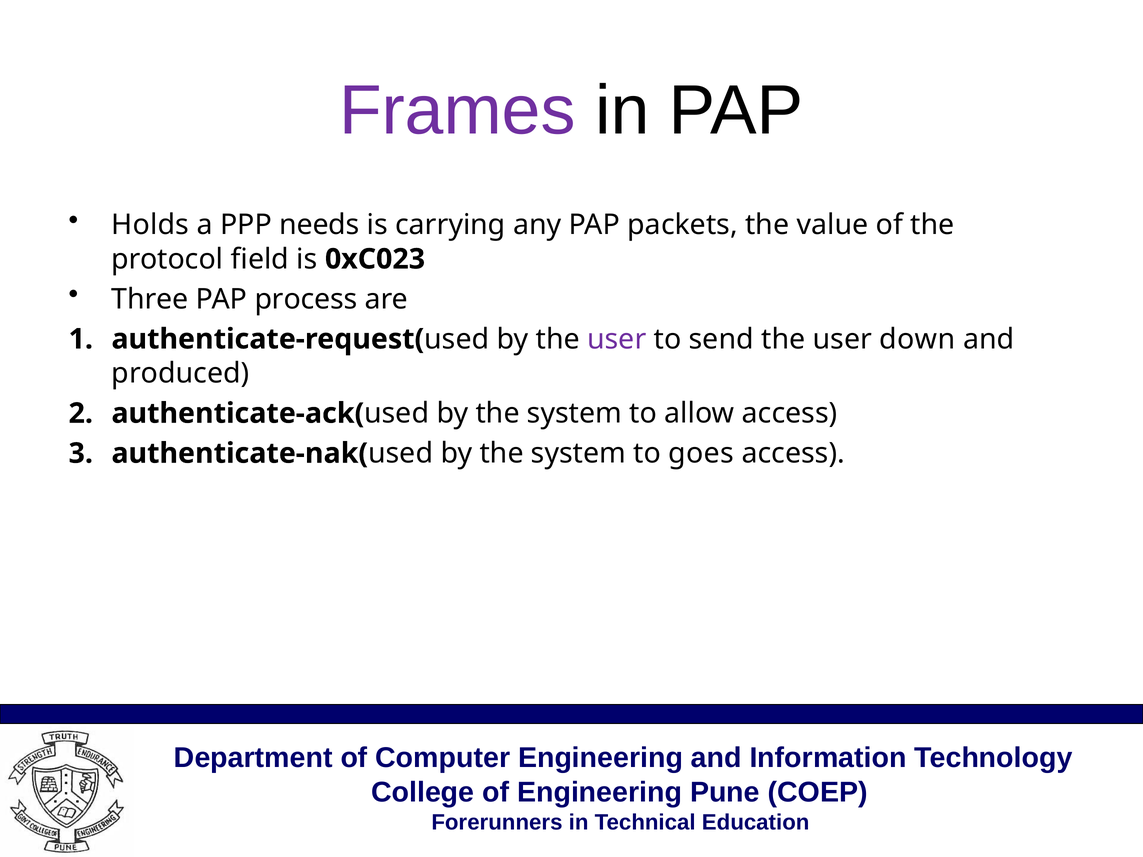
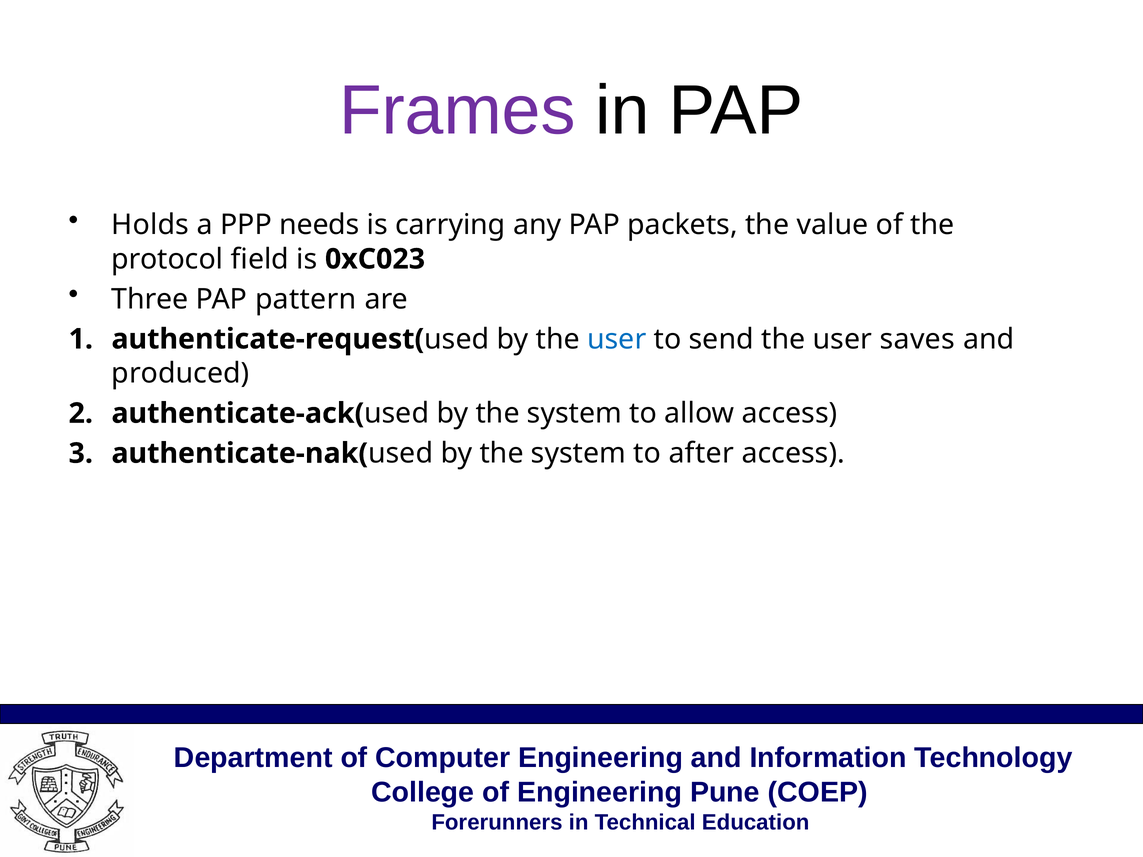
process: process -> pattern
user at (617, 339) colour: purple -> blue
down: down -> saves
goes: goes -> after
